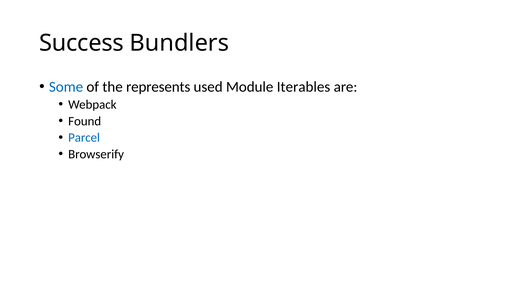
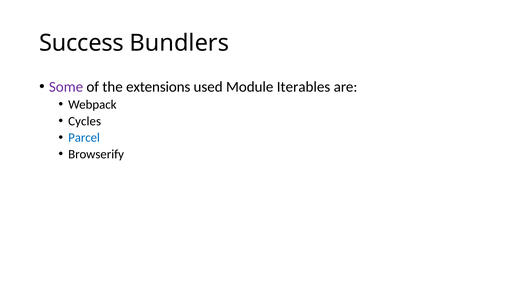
Some colour: blue -> purple
represents: represents -> extensions
Found: Found -> Cycles
